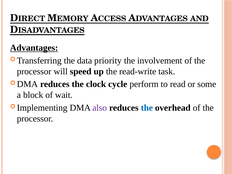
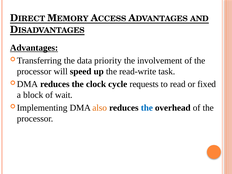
perform: perform -> requests
some: some -> fixed
also colour: purple -> orange
